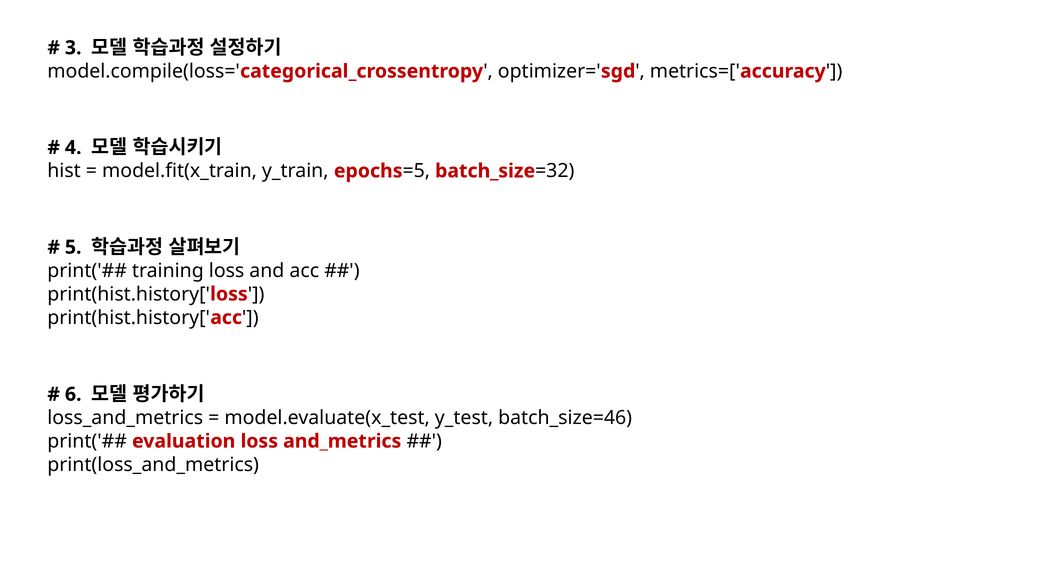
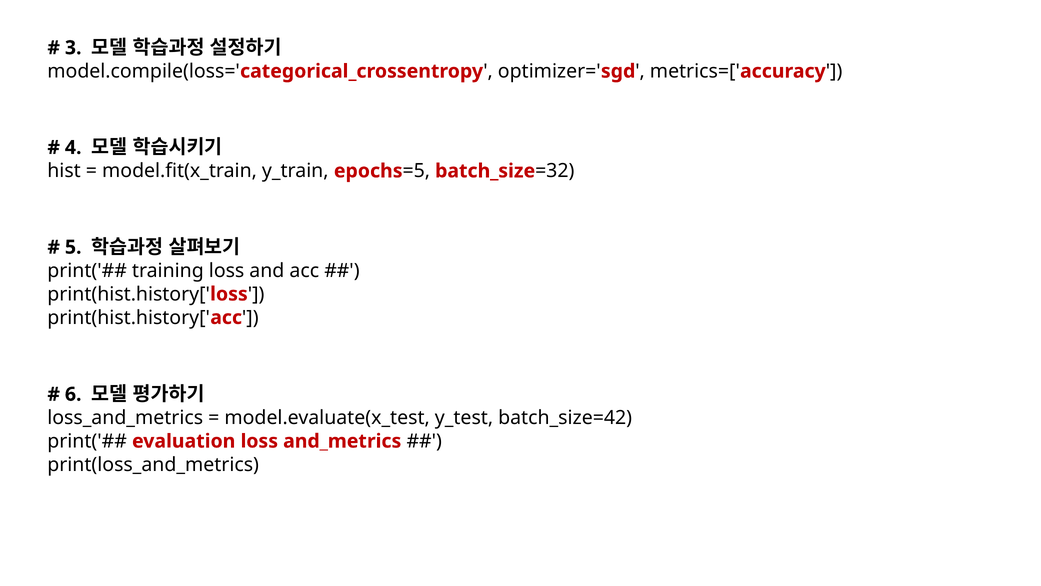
batch_size=46: batch_size=46 -> batch_size=42
